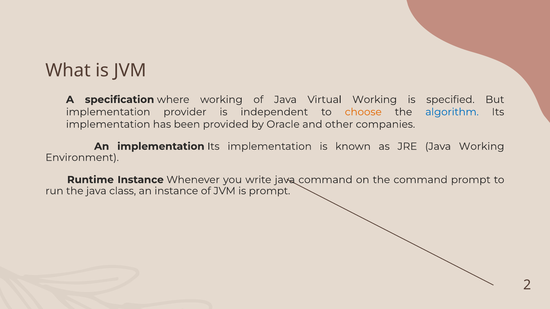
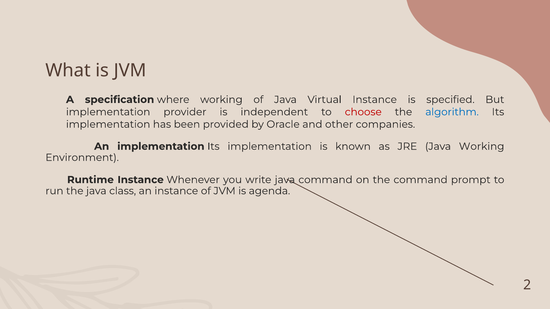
Virtual Working: Working -> Instance
choose colour: orange -> red
is prompt: prompt -> agenda
